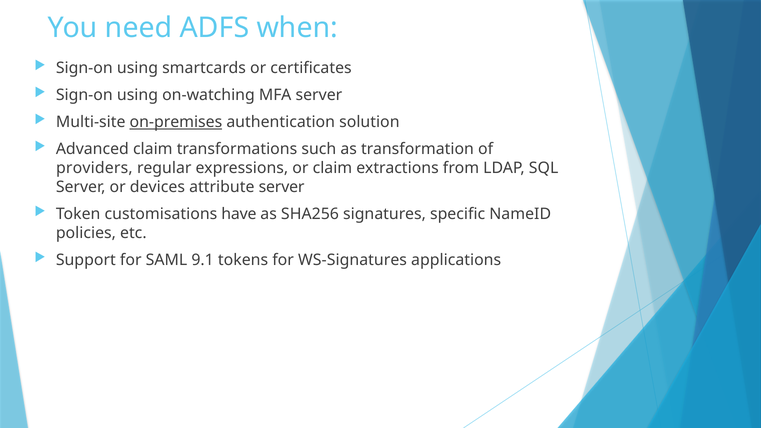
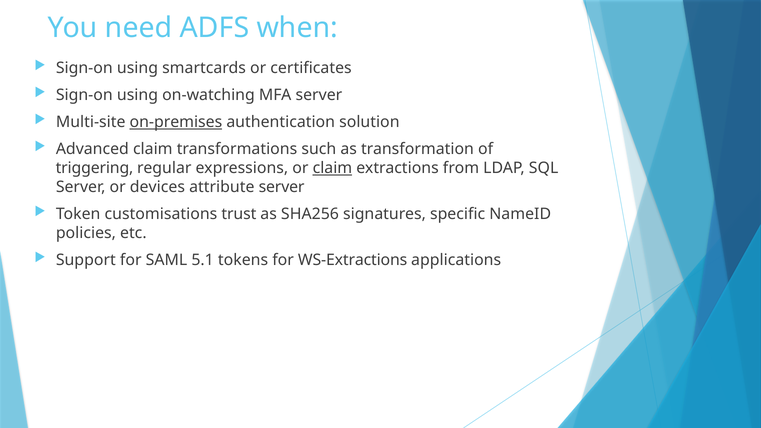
providers: providers -> triggering
claim at (332, 168) underline: none -> present
have: have -> trust
9.1: 9.1 -> 5.1
WS-Signatures: WS-Signatures -> WS-Extractions
